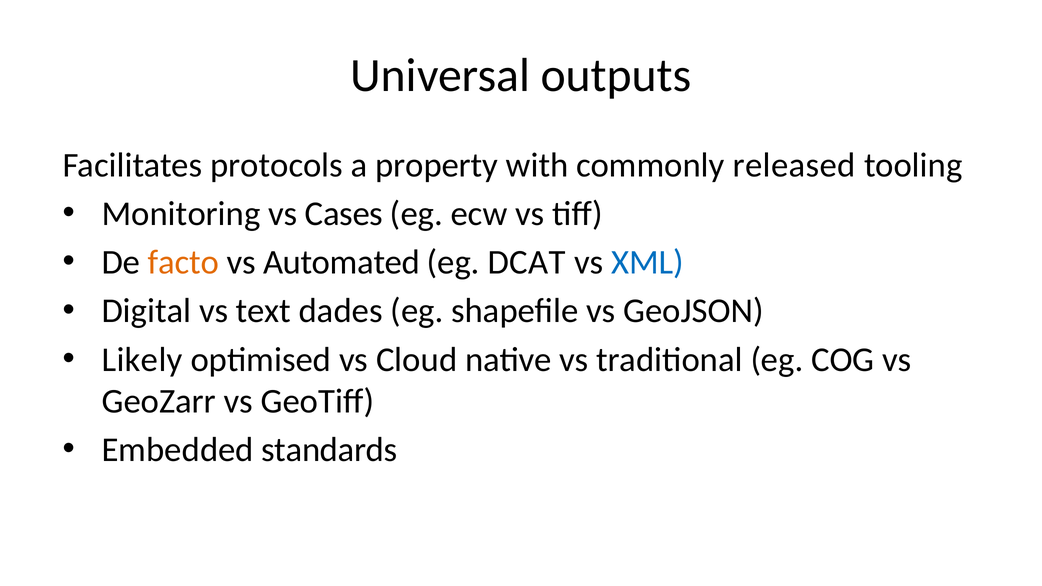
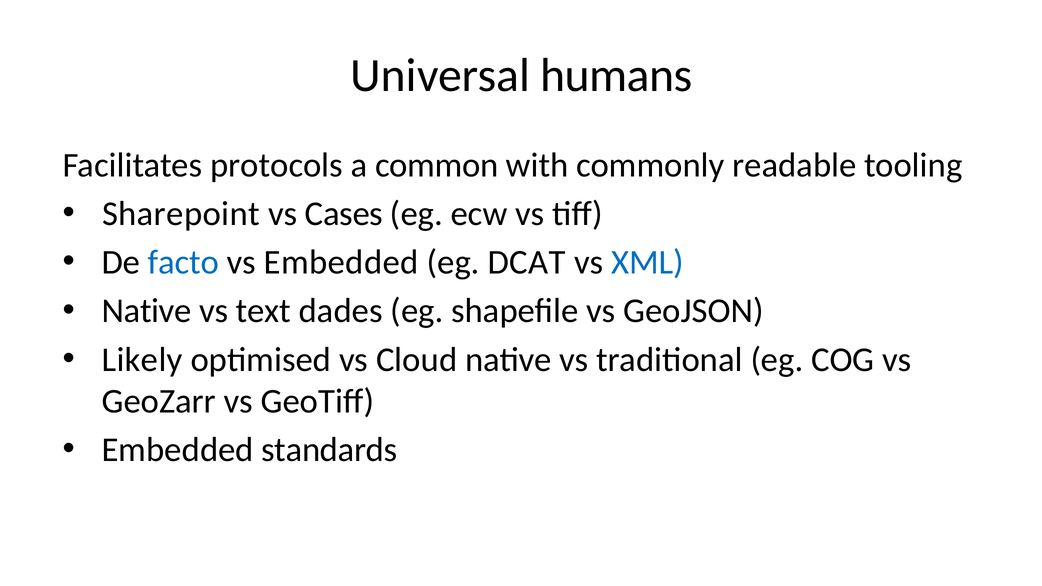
outputs: outputs -> humans
property: property -> common
released: released -> readable
Monitoring: Monitoring -> Sharepoint
facto colour: orange -> blue
vs Automated: Automated -> Embedded
Digital at (146, 311): Digital -> Native
